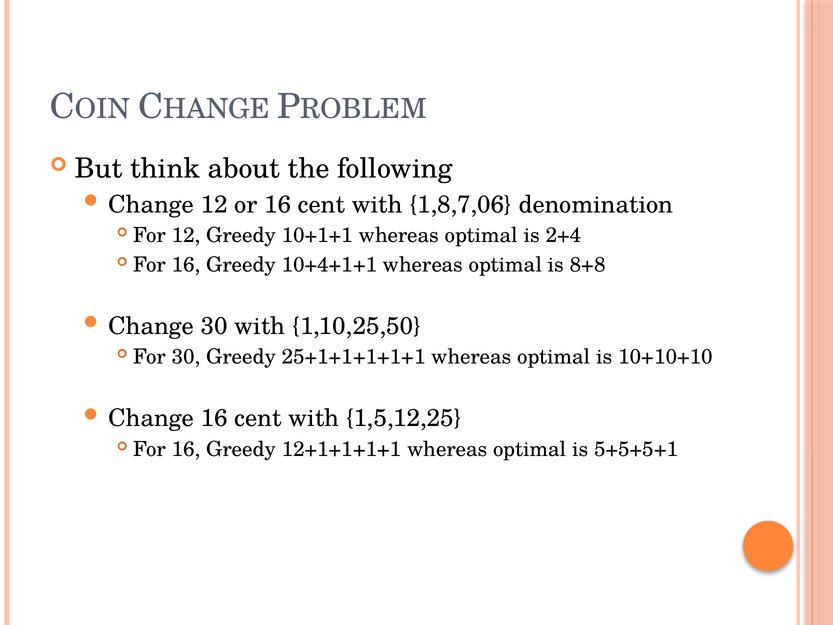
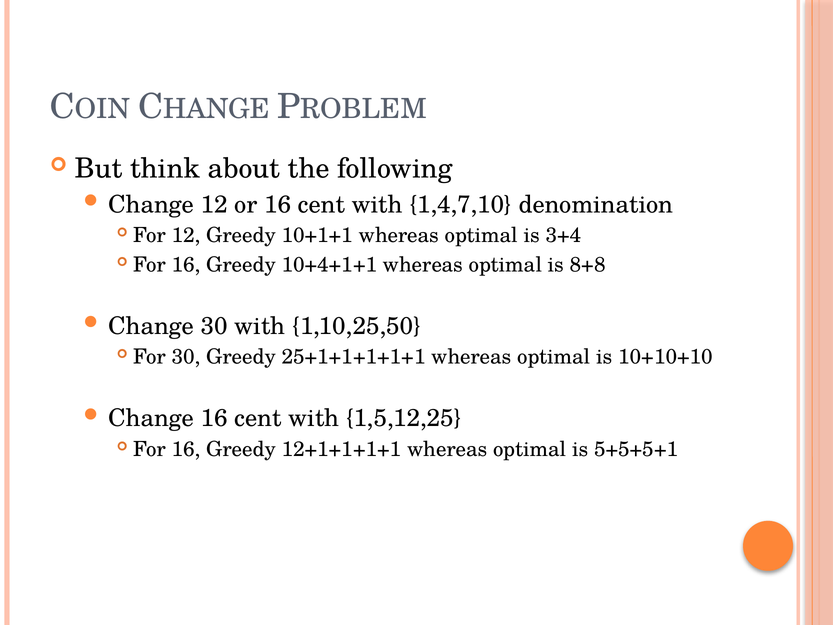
1,8,7,06: 1,8,7,06 -> 1,4,7,10
2+4: 2+4 -> 3+4
